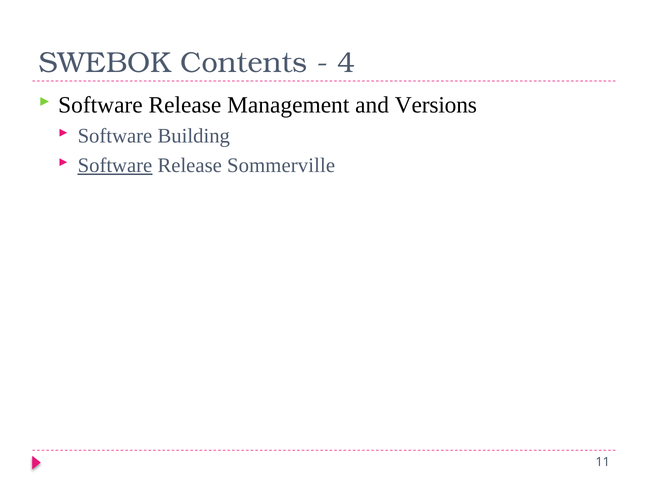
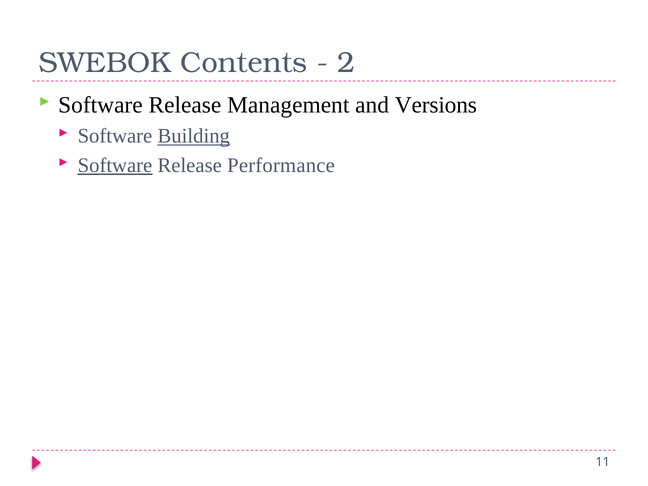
4: 4 -> 2
Building underline: none -> present
Sommerville: Sommerville -> Performance
